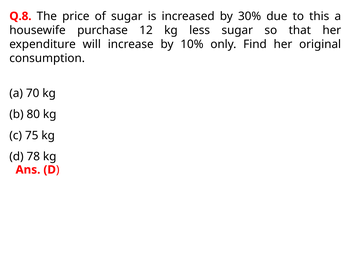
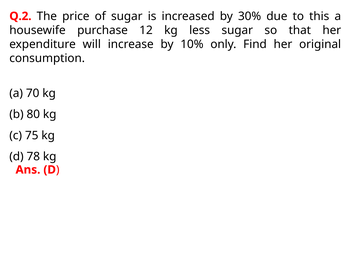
Q.8: Q.8 -> Q.2
